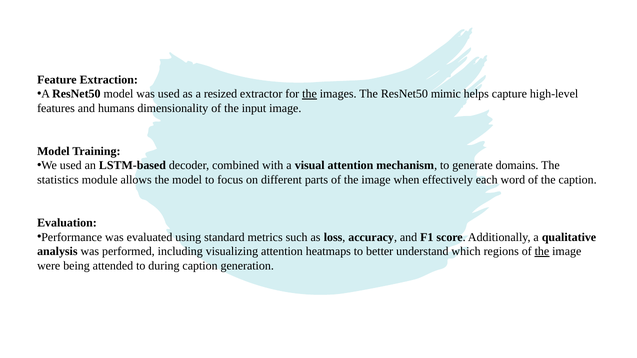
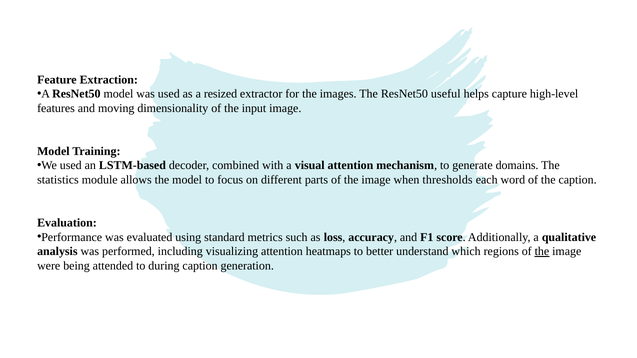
the at (310, 94) underline: present -> none
mimic: mimic -> useful
humans: humans -> moving
effectively: effectively -> thresholds
